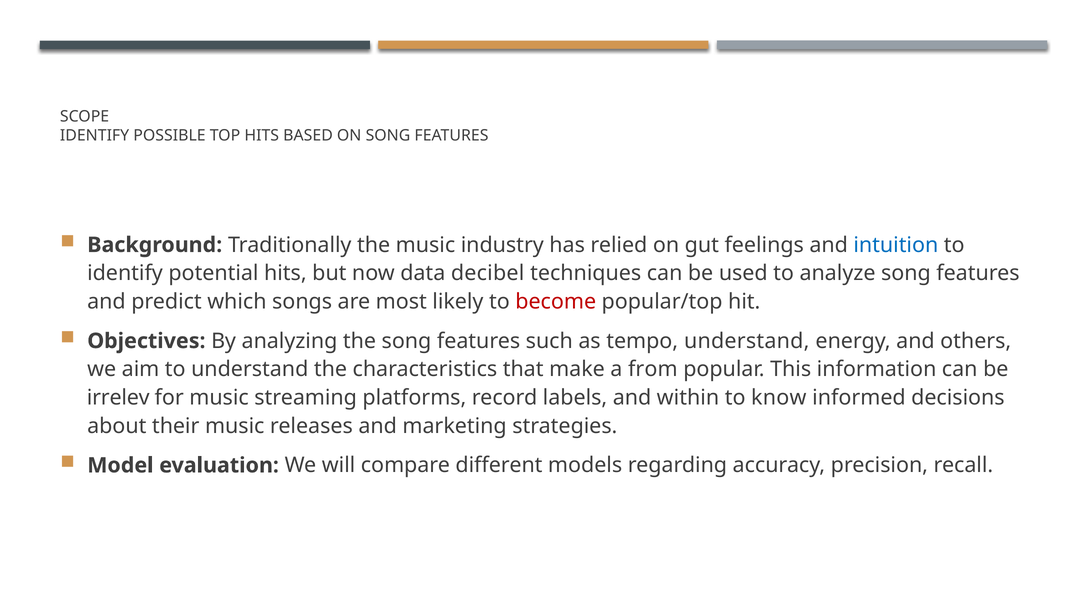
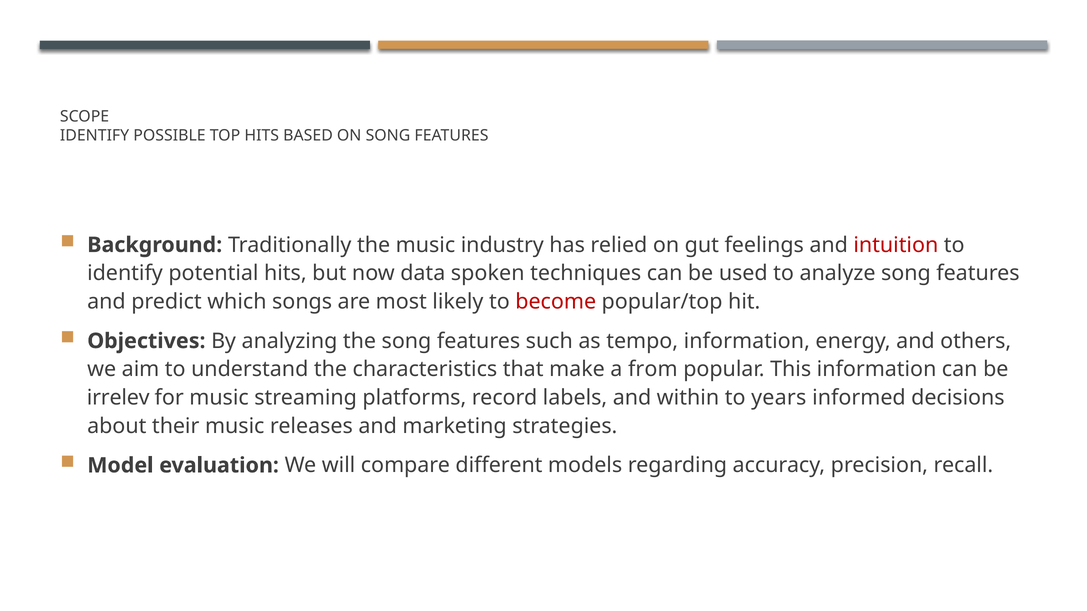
intuition colour: blue -> red
decibel: decibel -> spoken
tempo understand: understand -> information
know: know -> years
